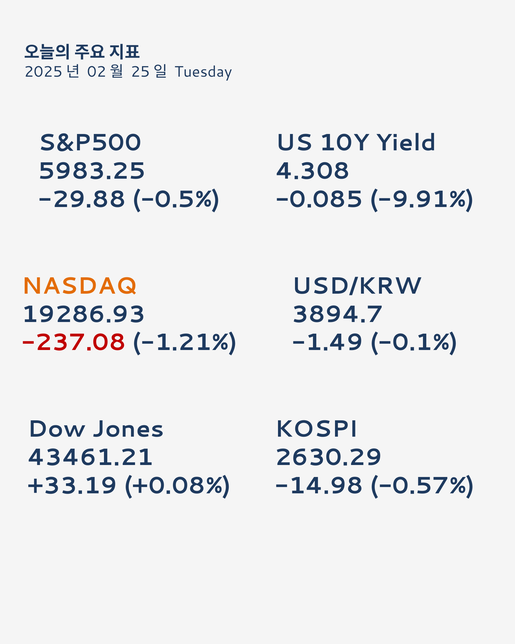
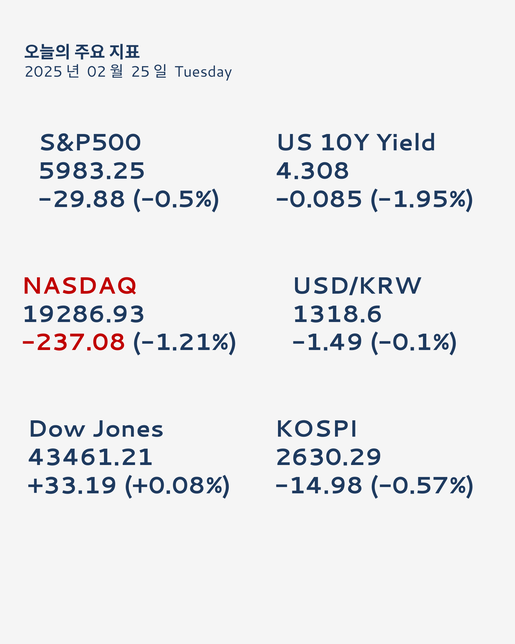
-9.91%: -9.91% -> -1.95%
NASDAQ colour: orange -> red
3894.7: 3894.7 -> 1318.6
